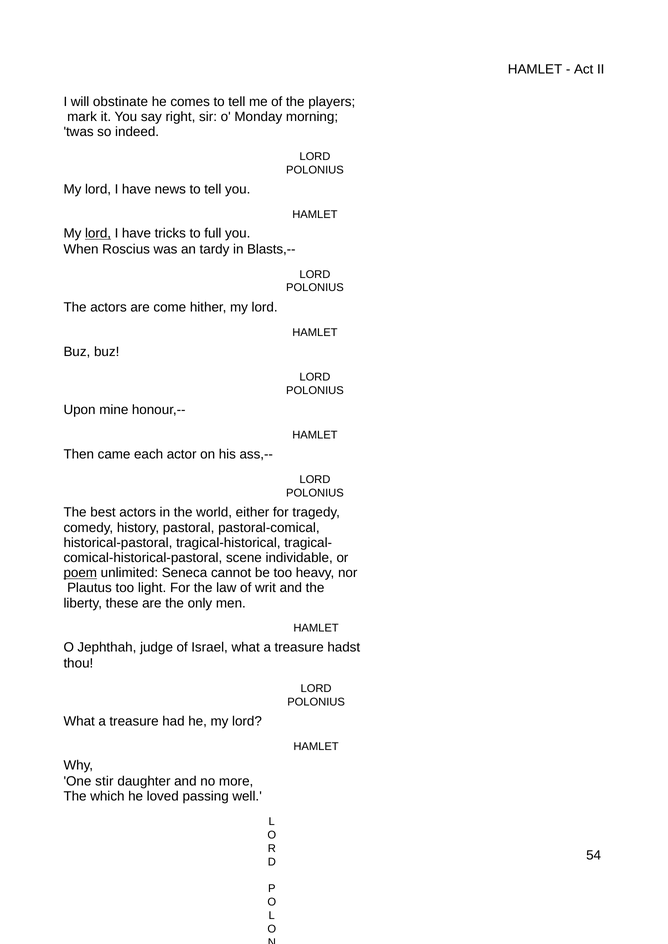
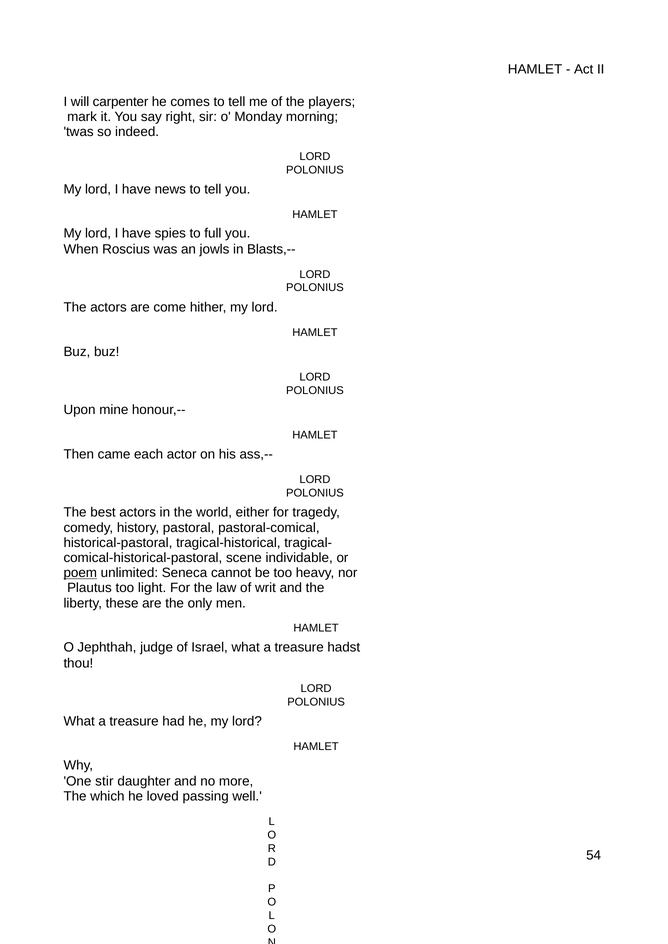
obstinate: obstinate -> carpenter
lord at (98, 234) underline: present -> none
tricks: tricks -> spies
tardy: tardy -> jowls
